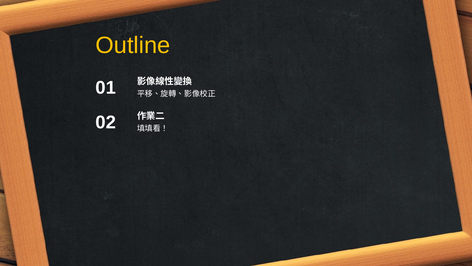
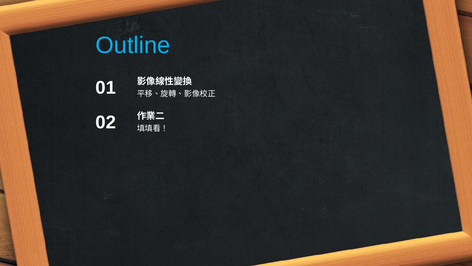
Outline colour: yellow -> light blue
